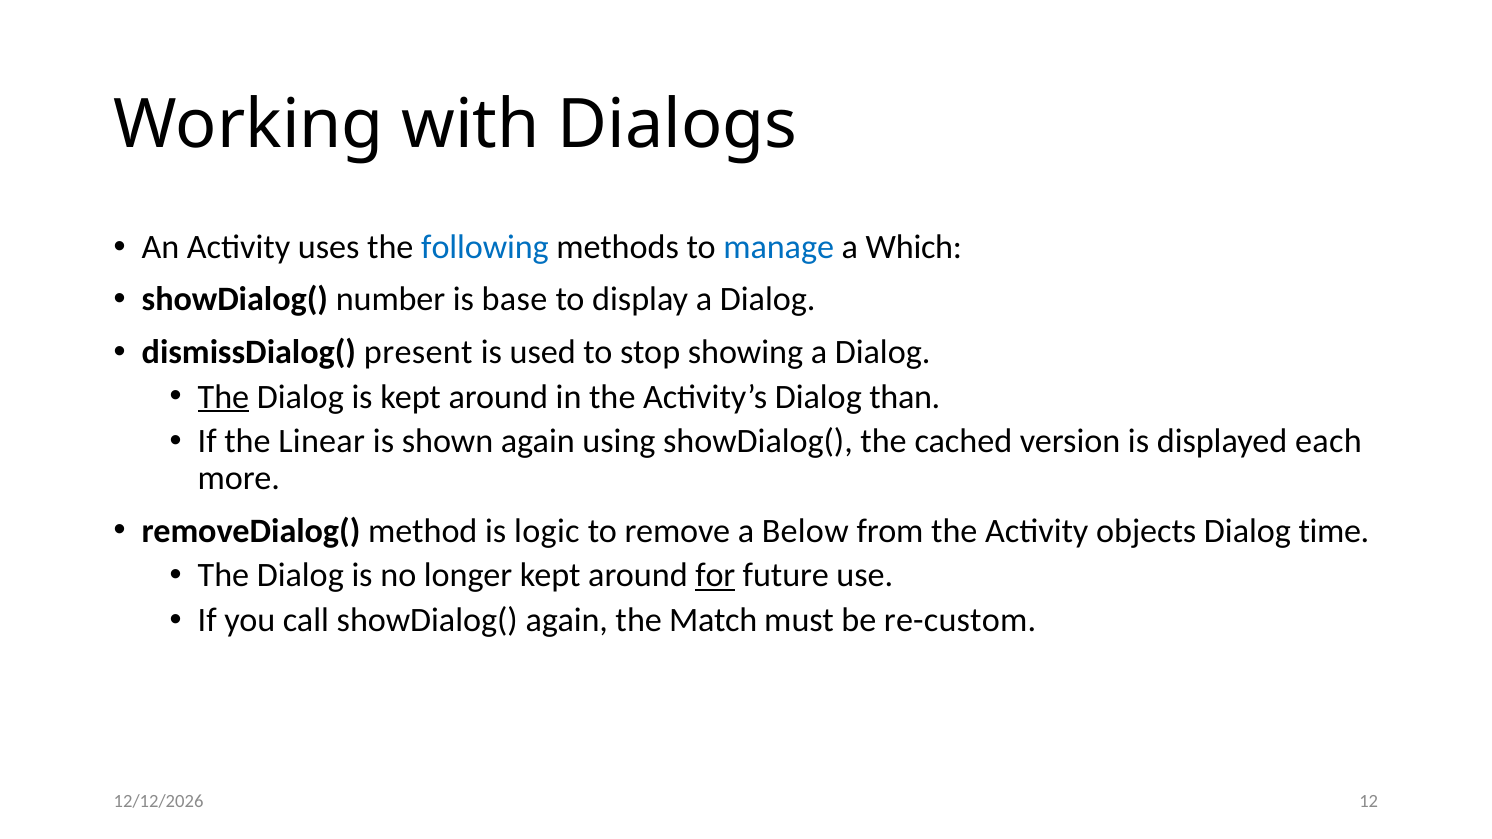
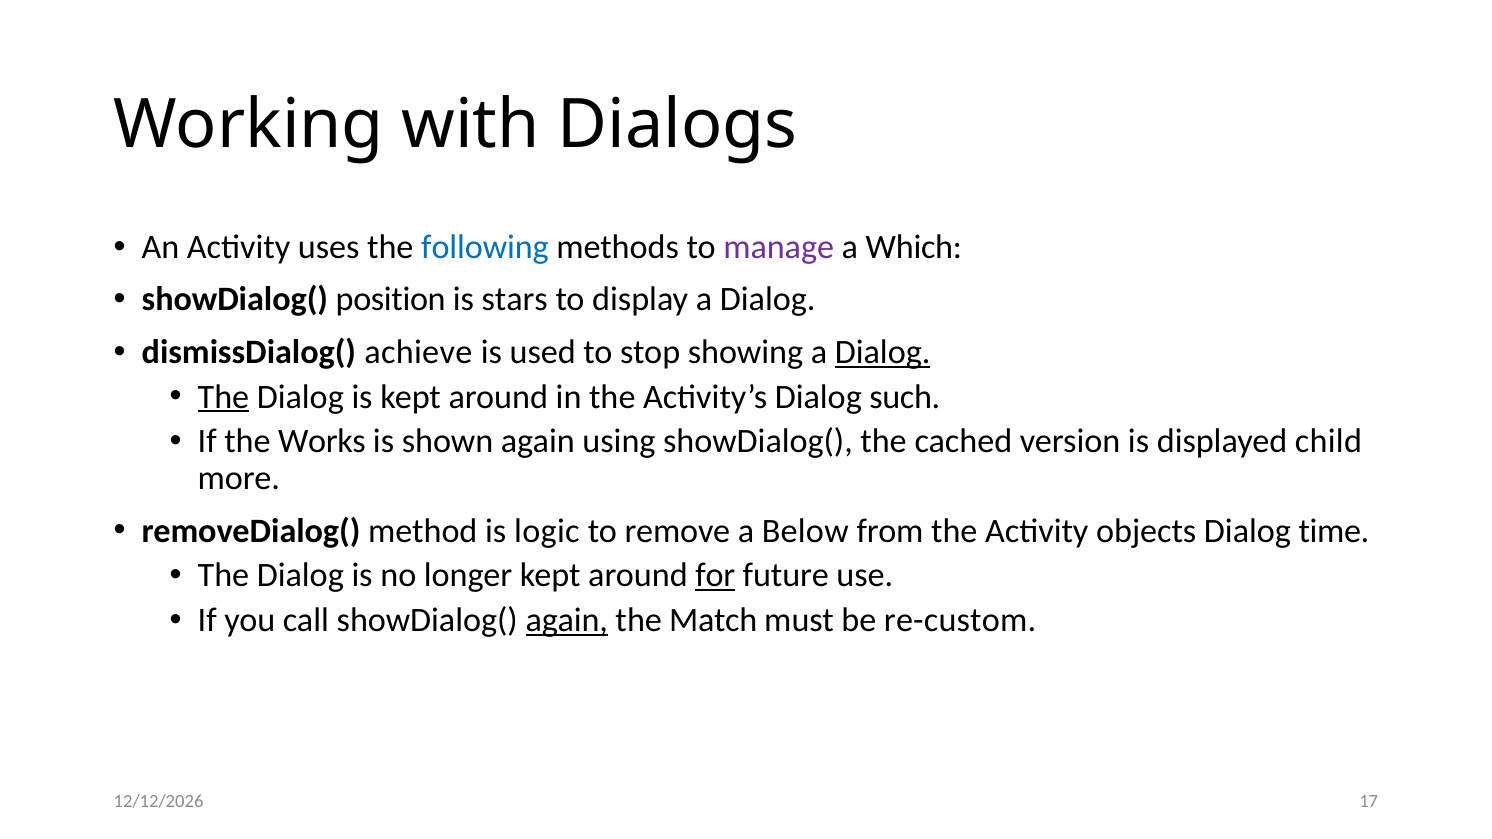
manage colour: blue -> purple
number: number -> position
base: base -> stars
present: present -> achieve
Dialog at (883, 352) underline: none -> present
than: than -> such
Linear: Linear -> Works
each: each -> child
again at (567, 620) underline: none -> present
12: 12 -> 17
